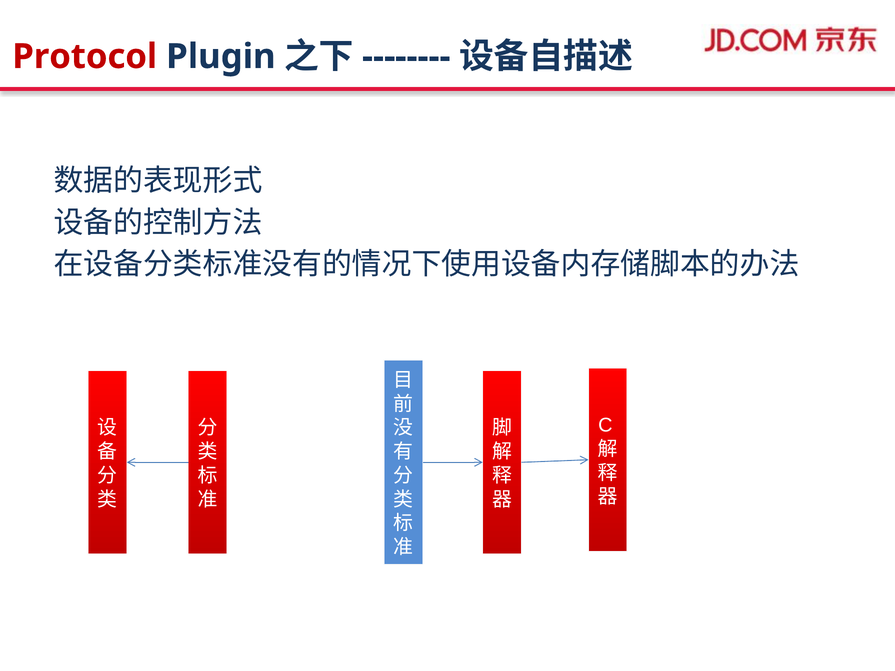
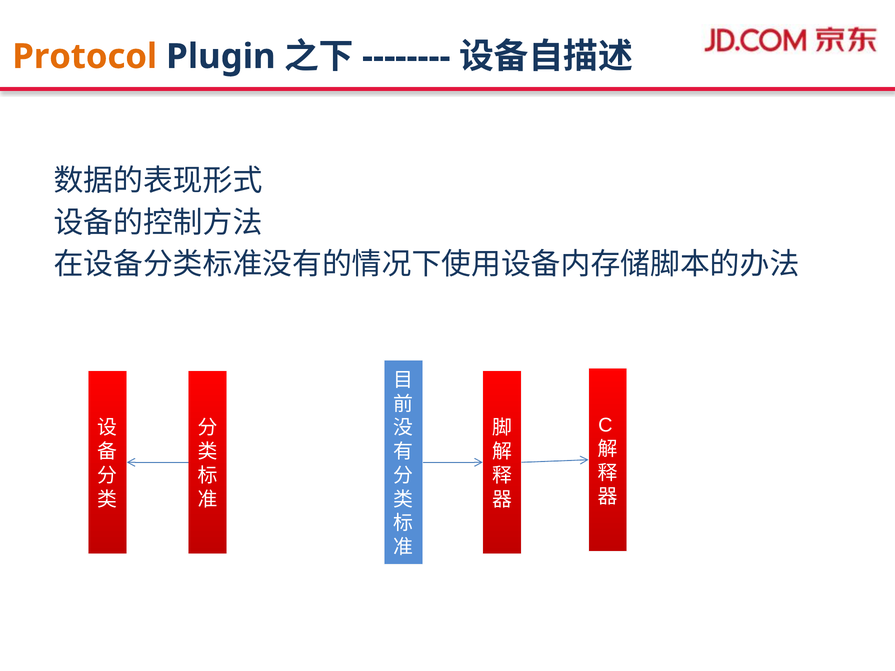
Protocol colour: red -> orange
